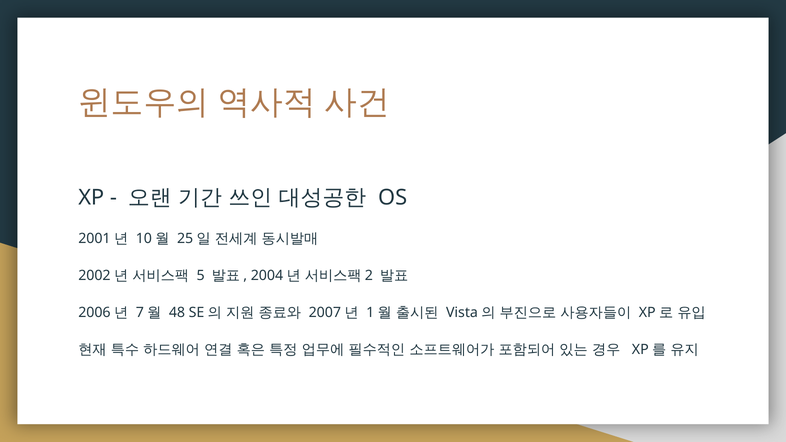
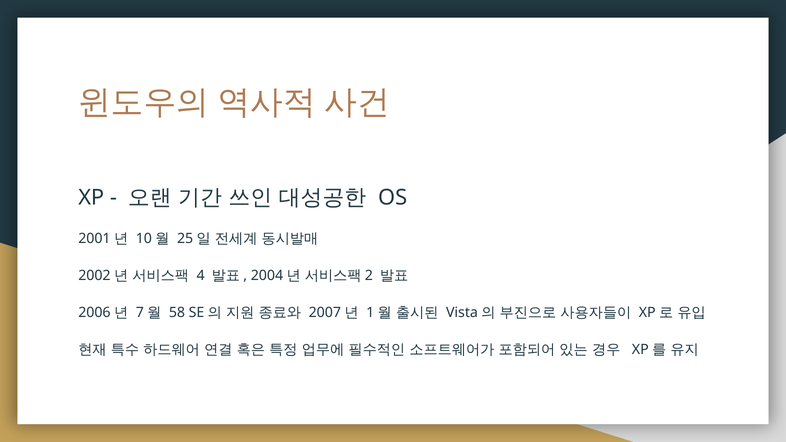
5: 5 -> 4
48: 48 -> 58
